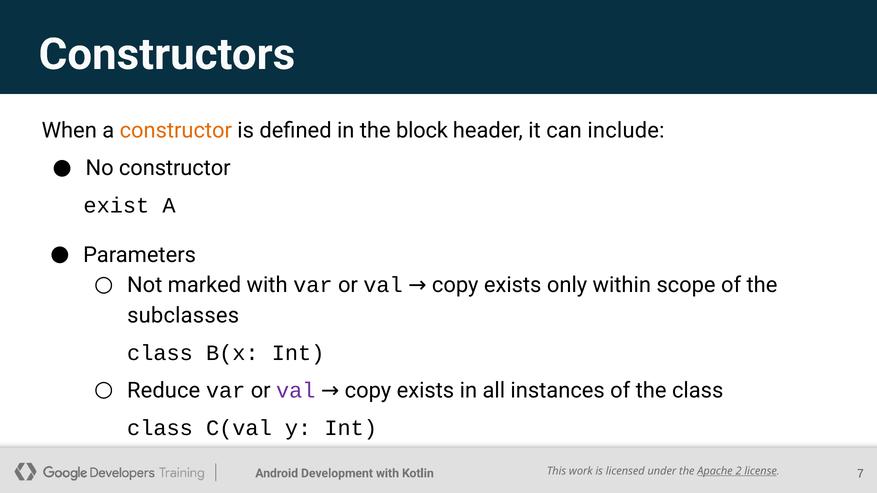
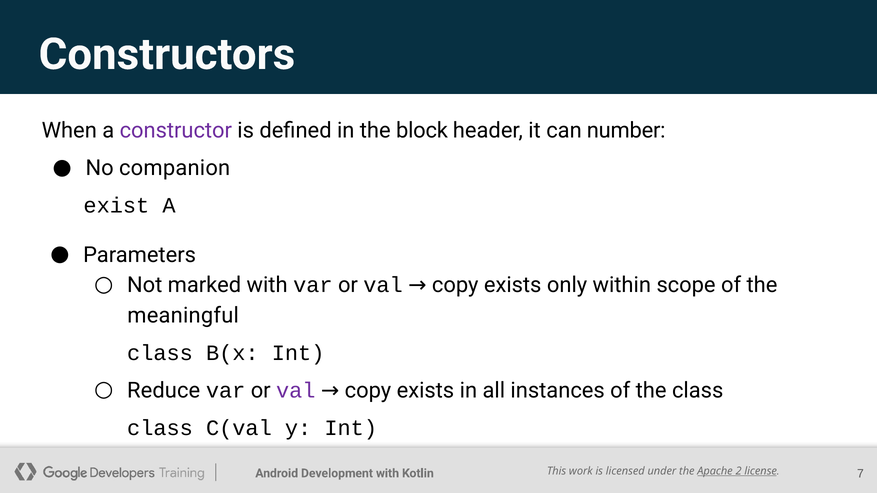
constructor at (176, 131) colour: orange -> purple
include: include -> number
No constructor: constructor -> companion
subclasses: subclasses -> meaningful
